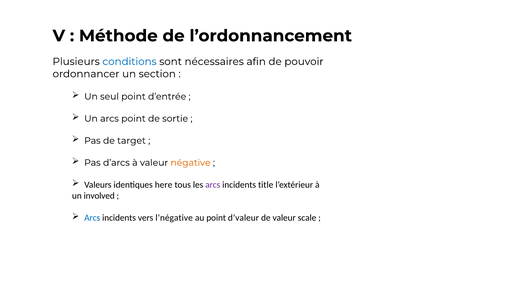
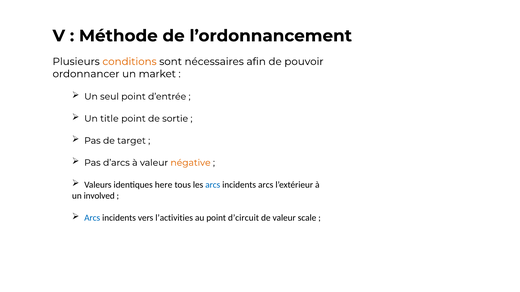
conditions colour: blue -> orange
section: section -> market
Un arcs: arcs -> title
arcs at (213, 185) colour: purple -> blue
incidents title: title -> arcs
l’négative: l’négative -> l’activities
d’valeur: d’valeur -> d’circuit
